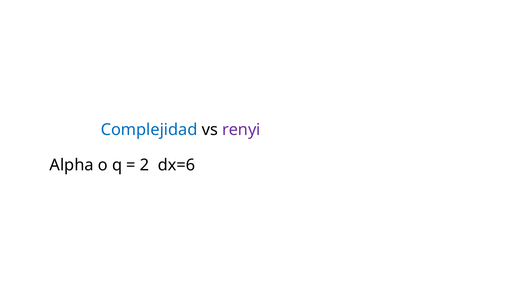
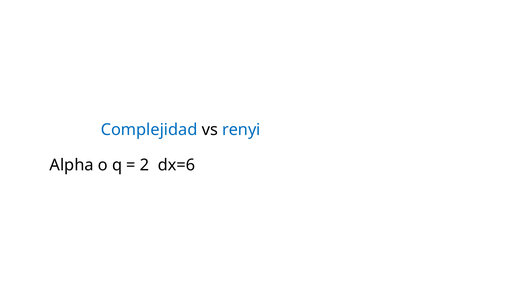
renyi colour: purple -> blue
